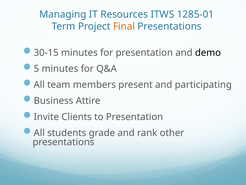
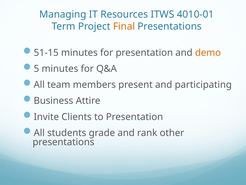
1285-01: 1285-01 -> 4010-01
30-15: 30-15 -> 51-15
demo colour: black -> orange
